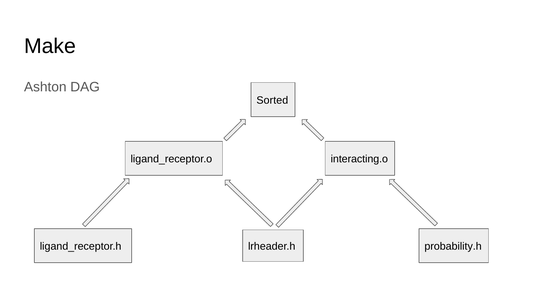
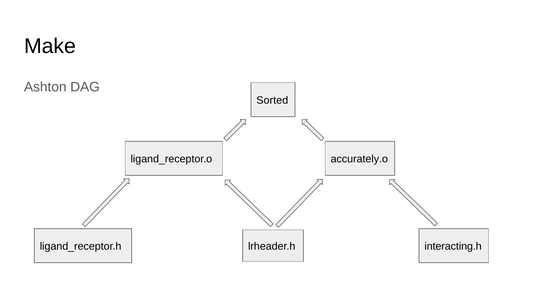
interacting.o: interacting.o -> accurately.o
probability.h: probability.h -> interacting.h
